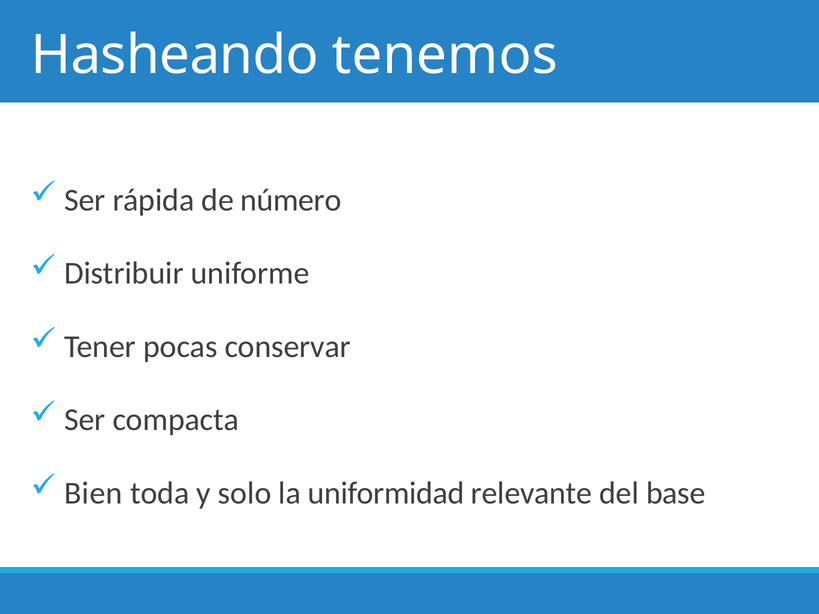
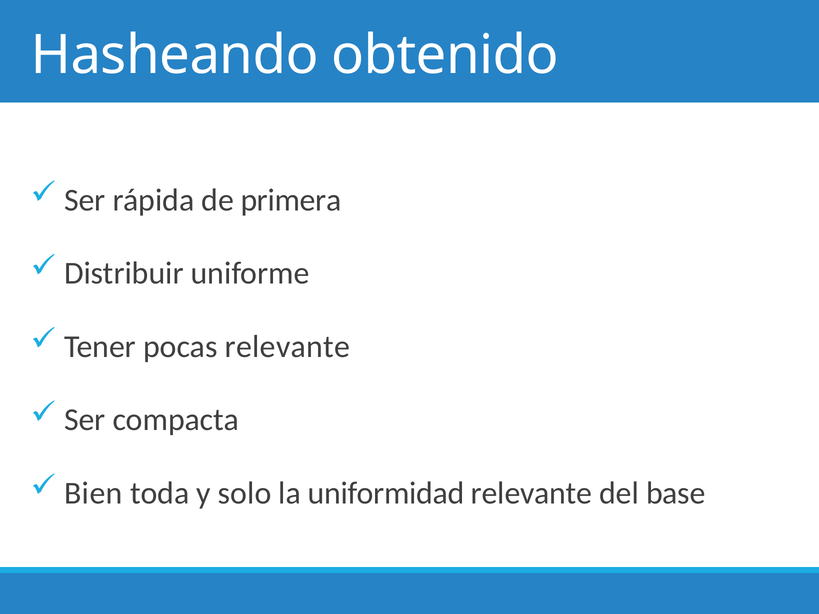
tenemos: tenemos -> obtenido
número: número -> primera
pocas conservar: conservar -> relevante
